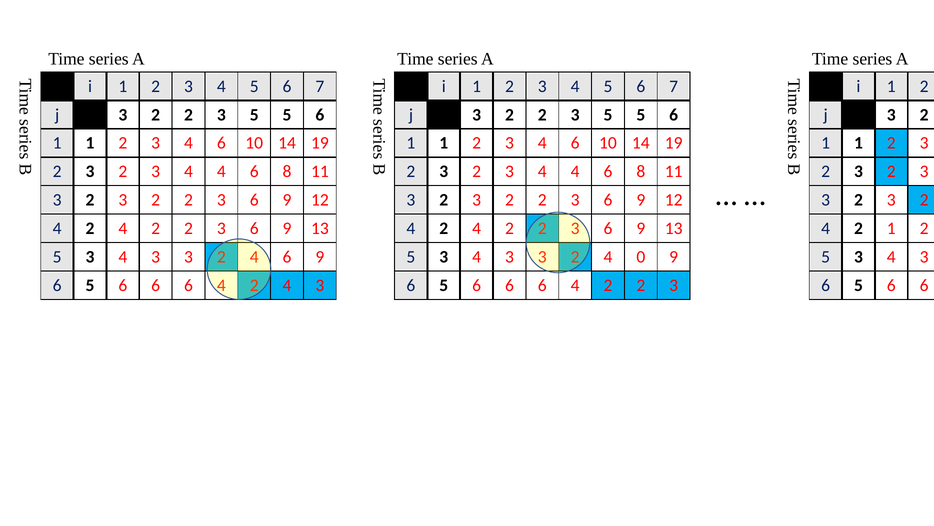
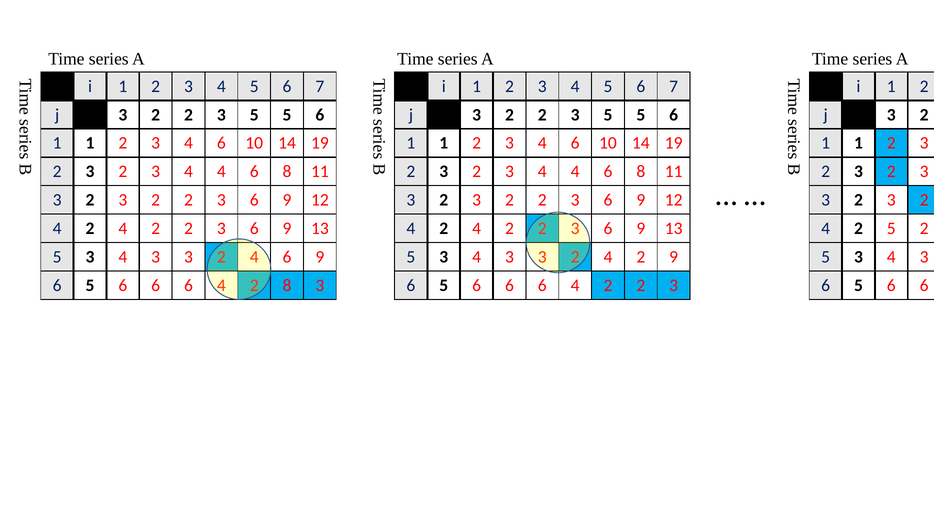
2 1: 1 -> 5
0 at (641, 257): 0 -> 2
4 at (287, 285): 4 -> 8
